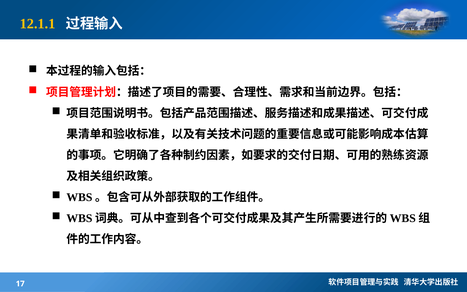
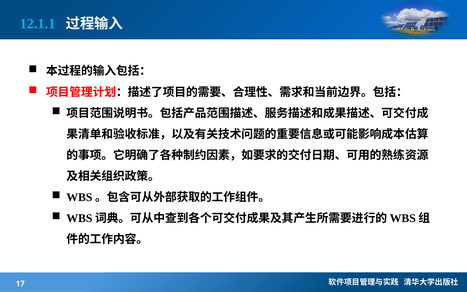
12.1.1 colour: yellow -> light blue
